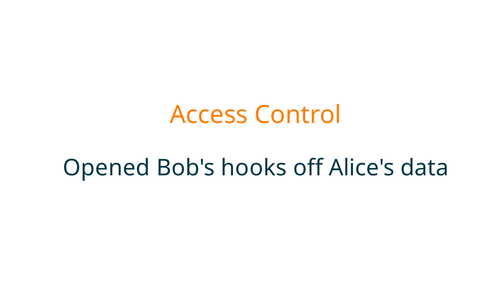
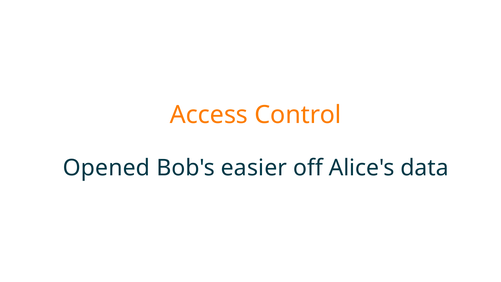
hooks: hooks -> easier
